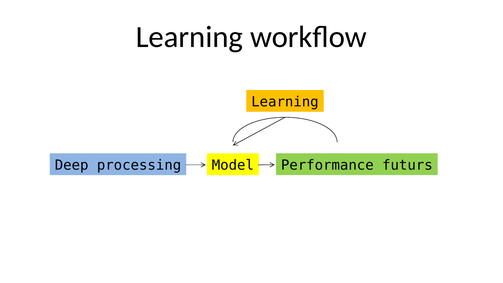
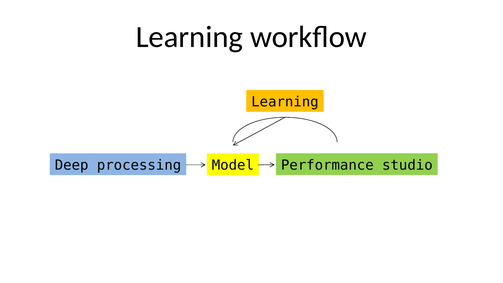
futurs: futurs -> studio
